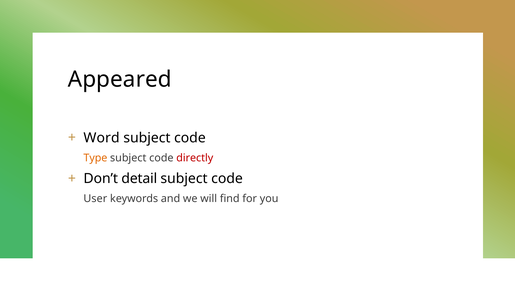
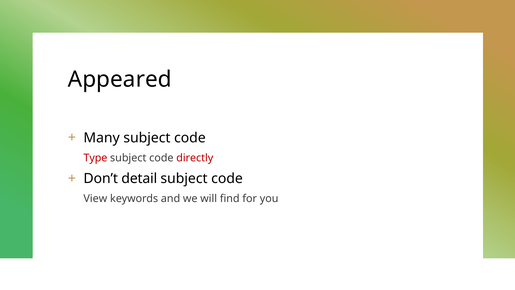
Word: Word -> Many
Type colour: orange -> red
User: User -> View
